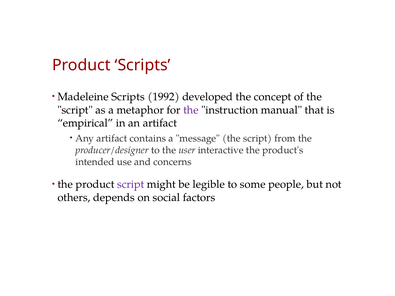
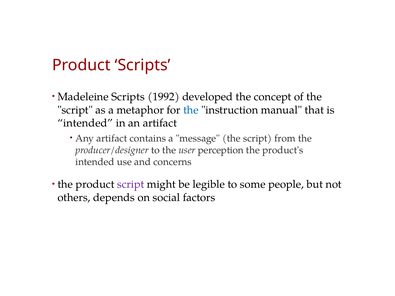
the at (191, 110) colour: purple -> blue
empirical at (85, 123): empirical -> intended
interactive: interactive -> perception
